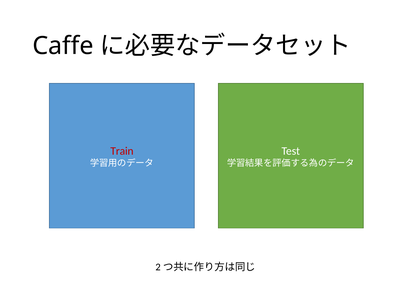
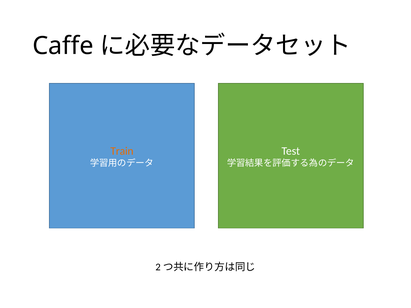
Train colour: red -> orange
